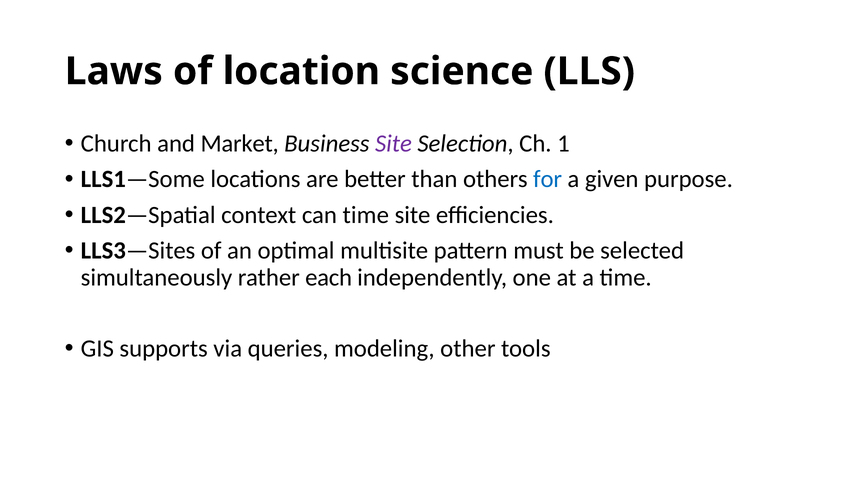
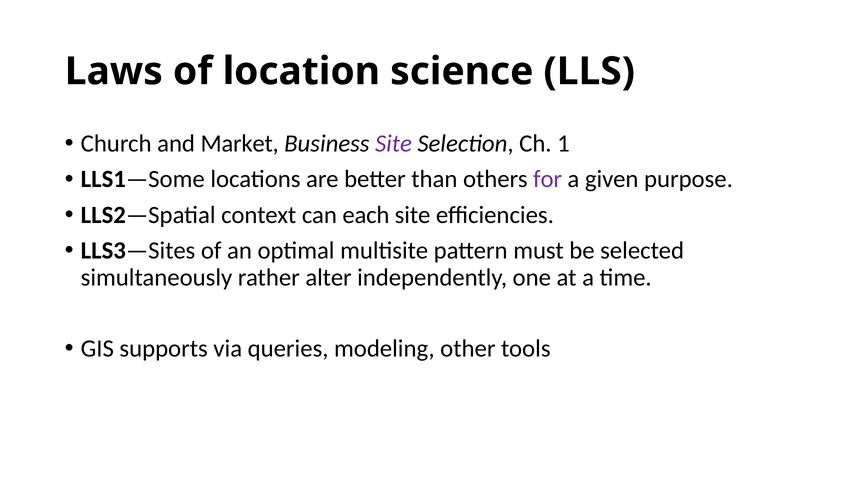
for colour: blue -> purple
can time: time -> each
each: each -> alter
